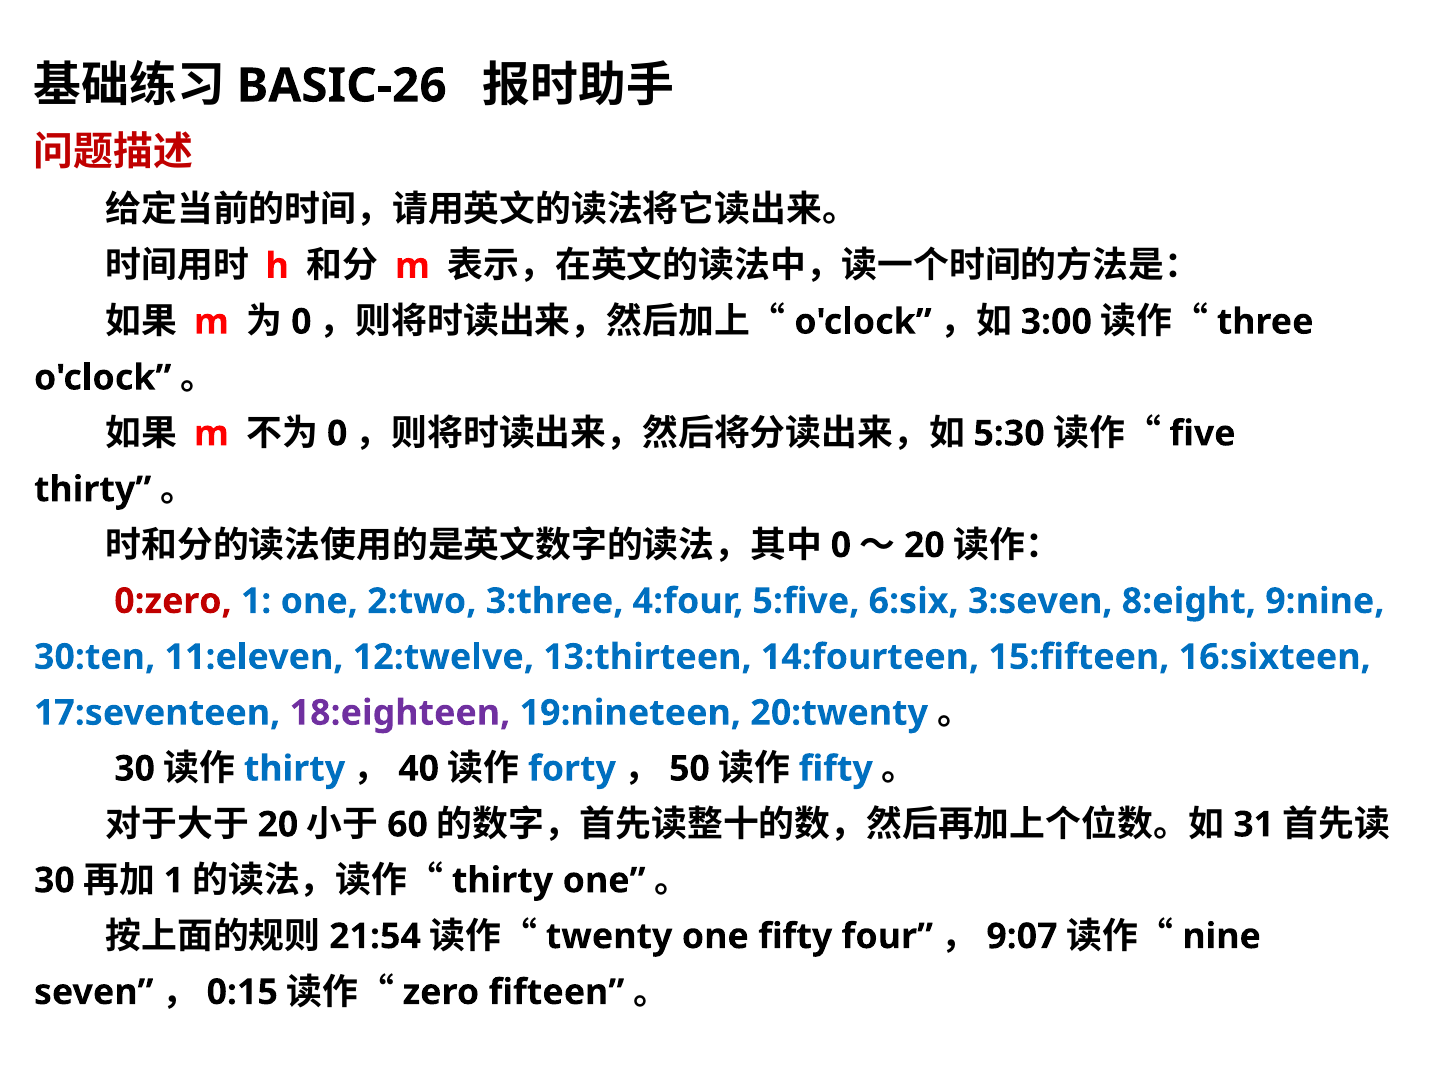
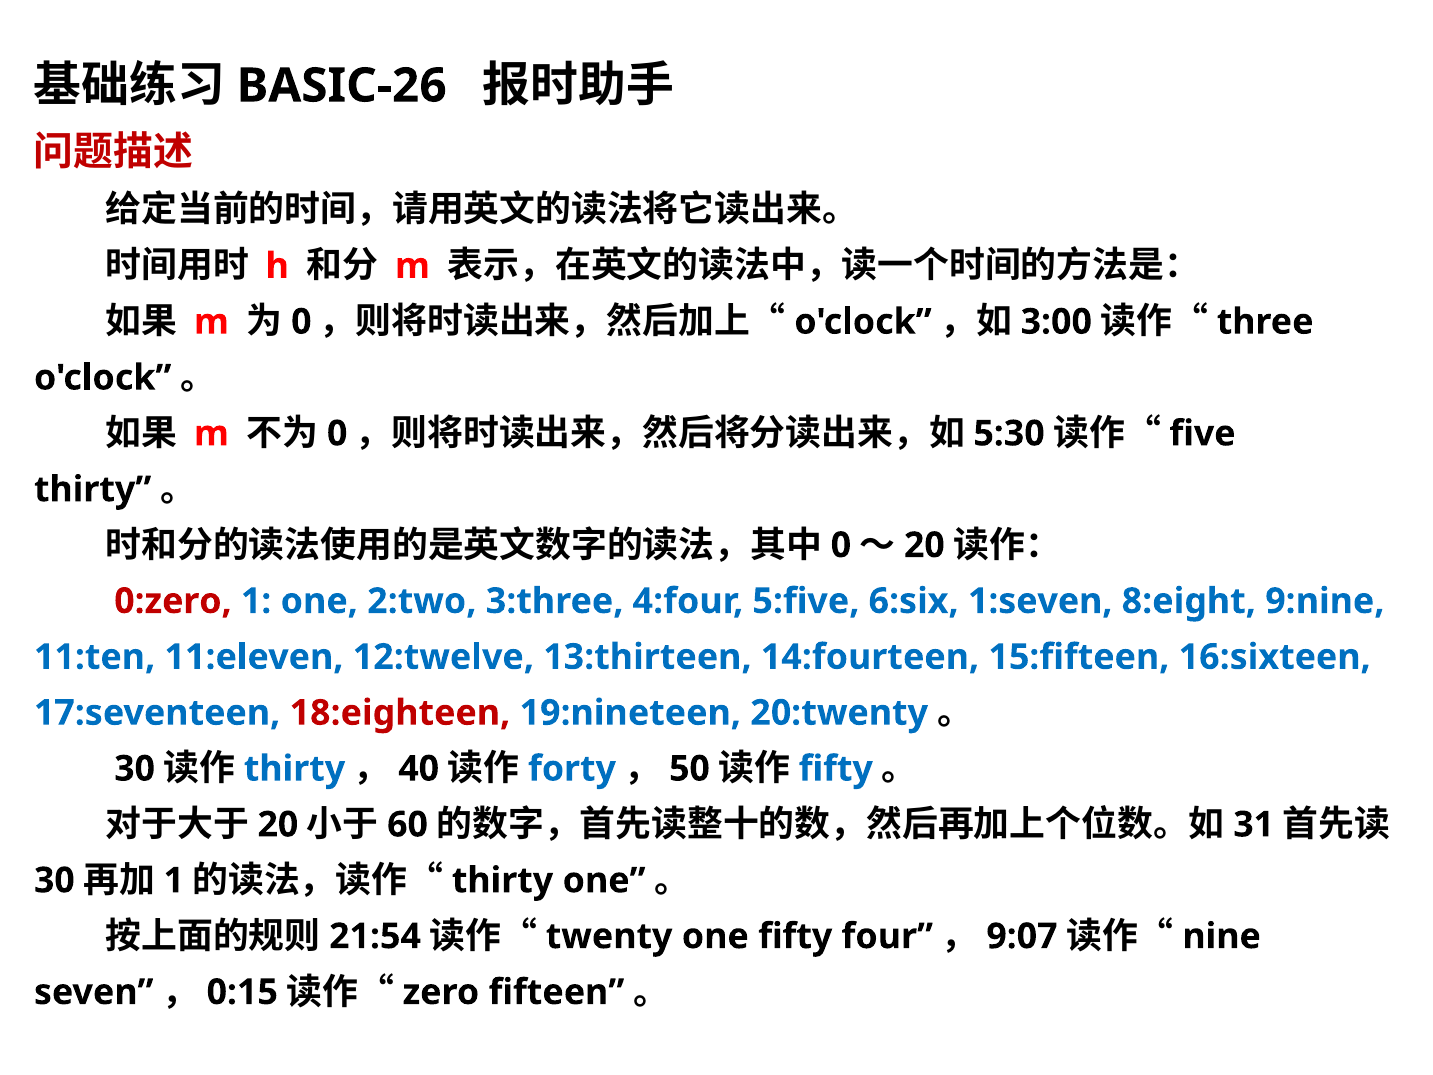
3:seven: 3:seven -> 1:seven
30:ten: 30:ten -> 11:ten
18:eighteen colour: purple -> red
